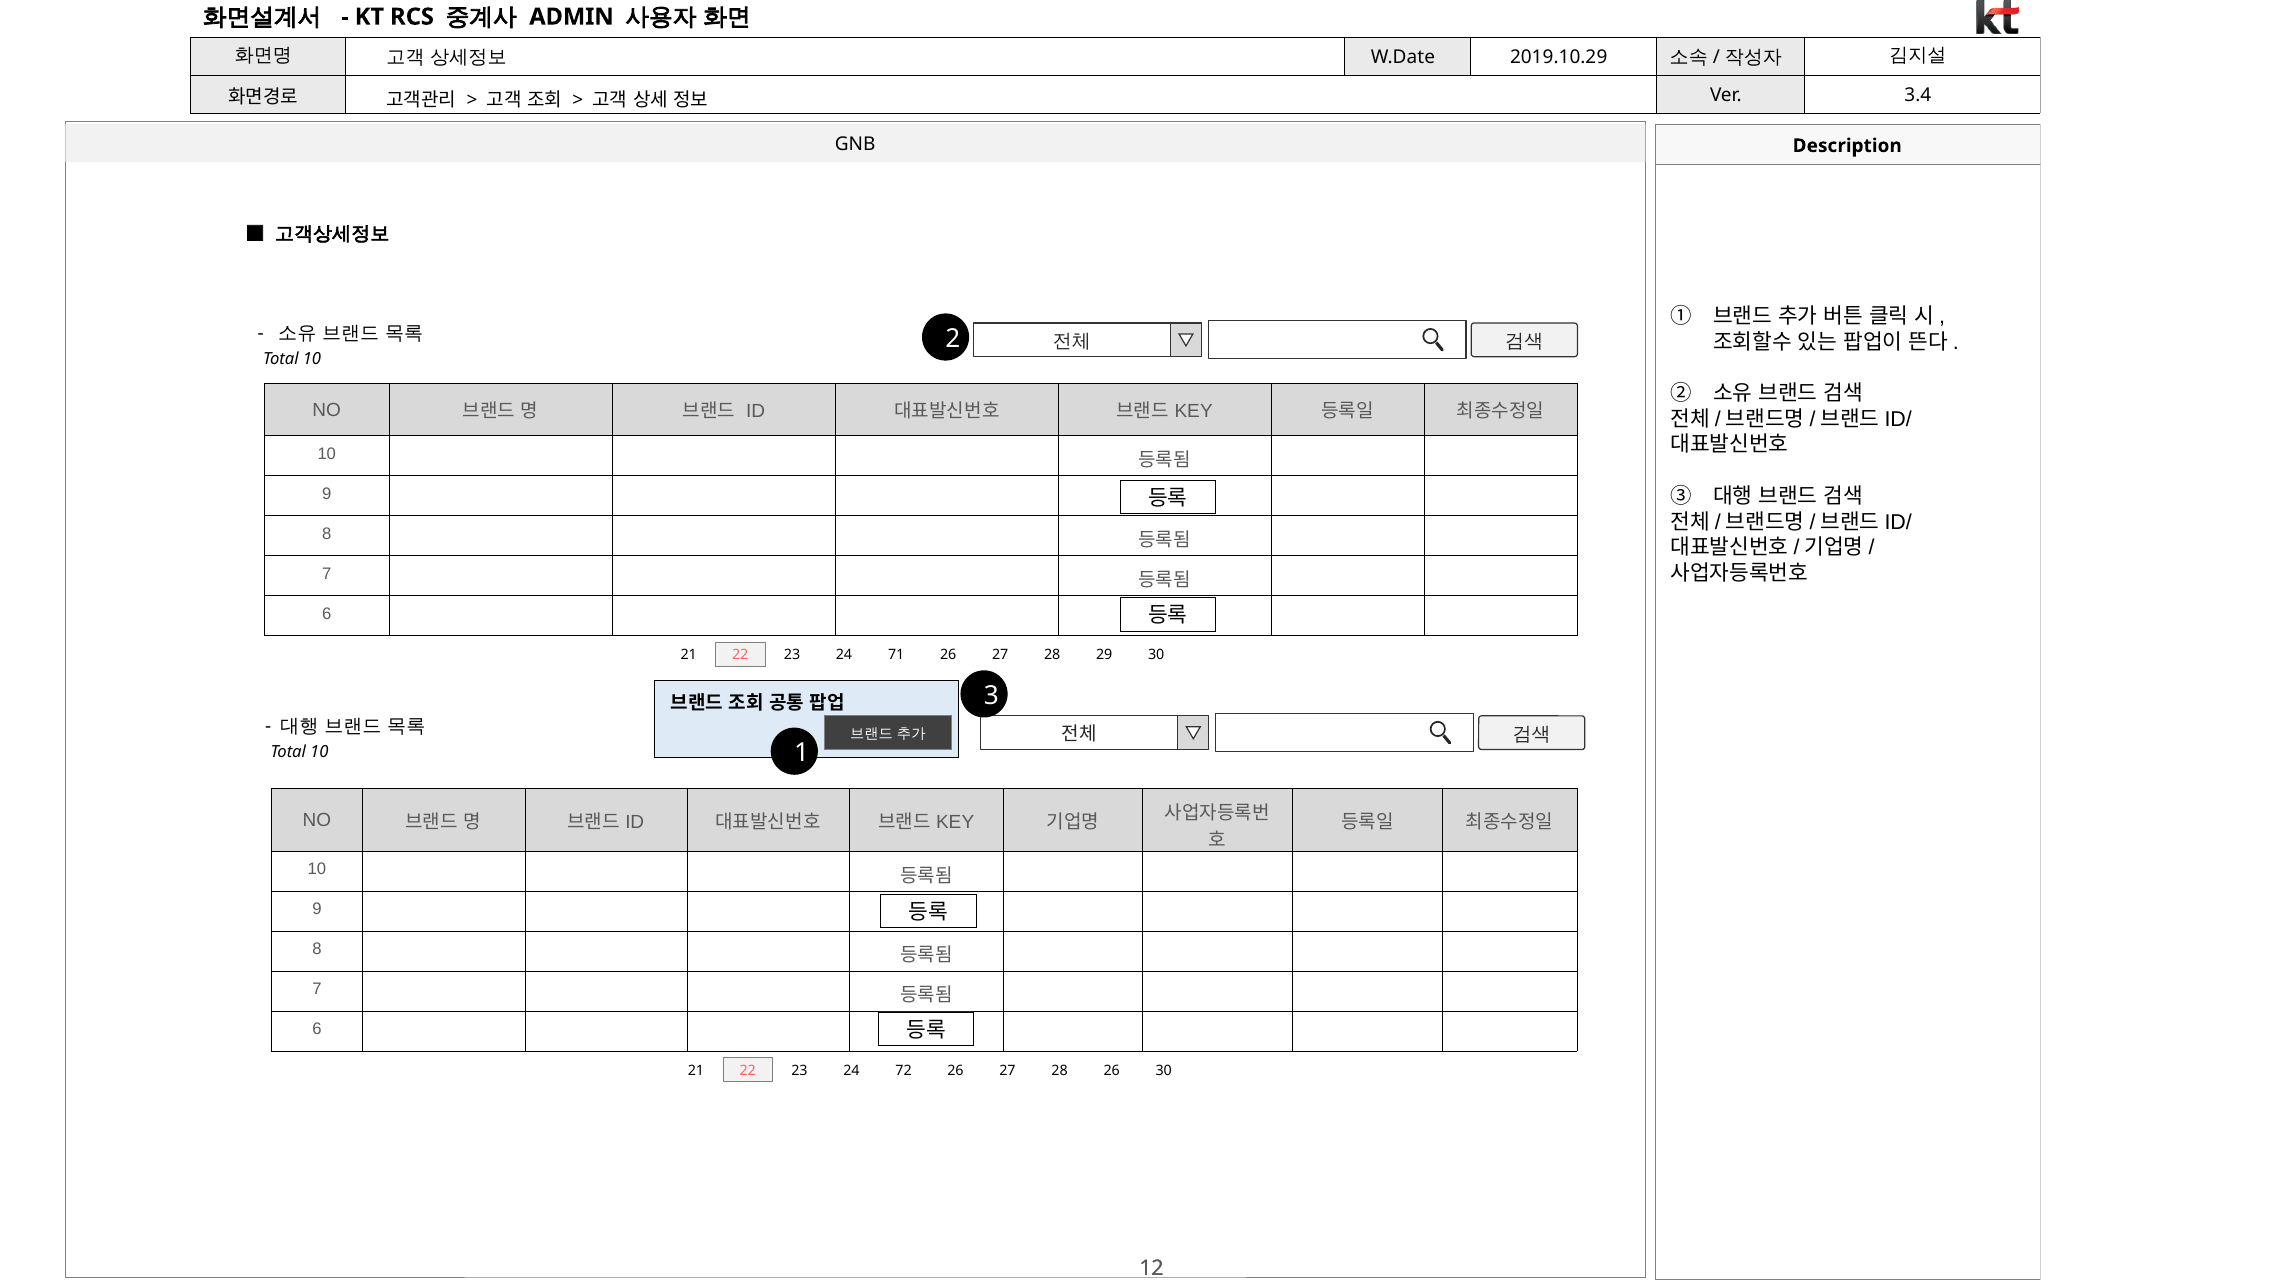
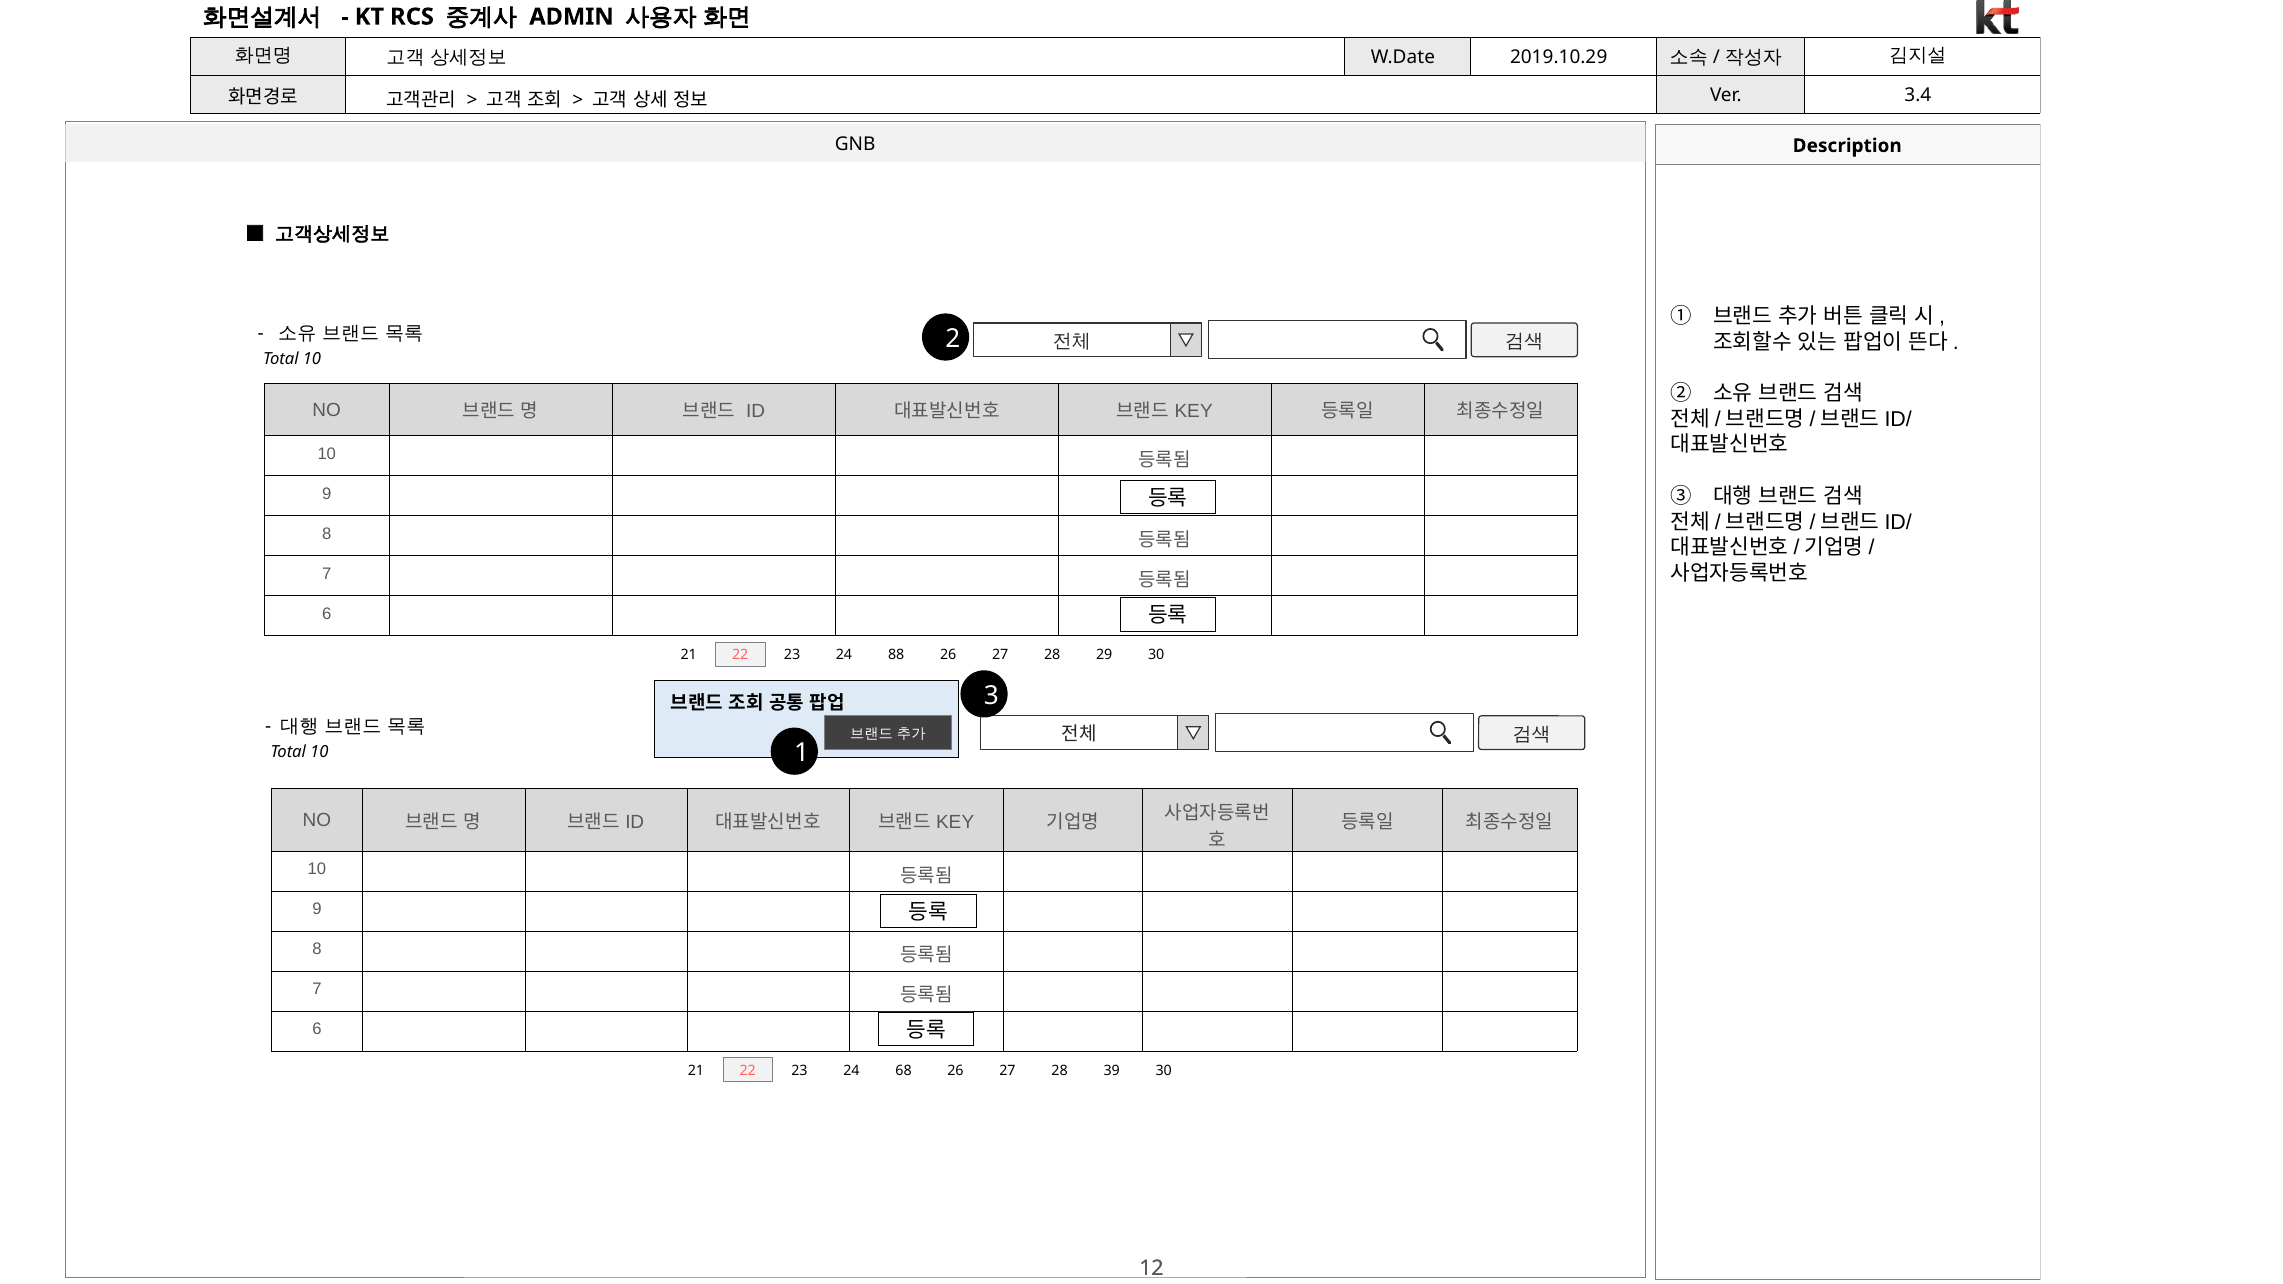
71: 71 -> 88
72: 72 -> 68
28 26: 26 -> 39
